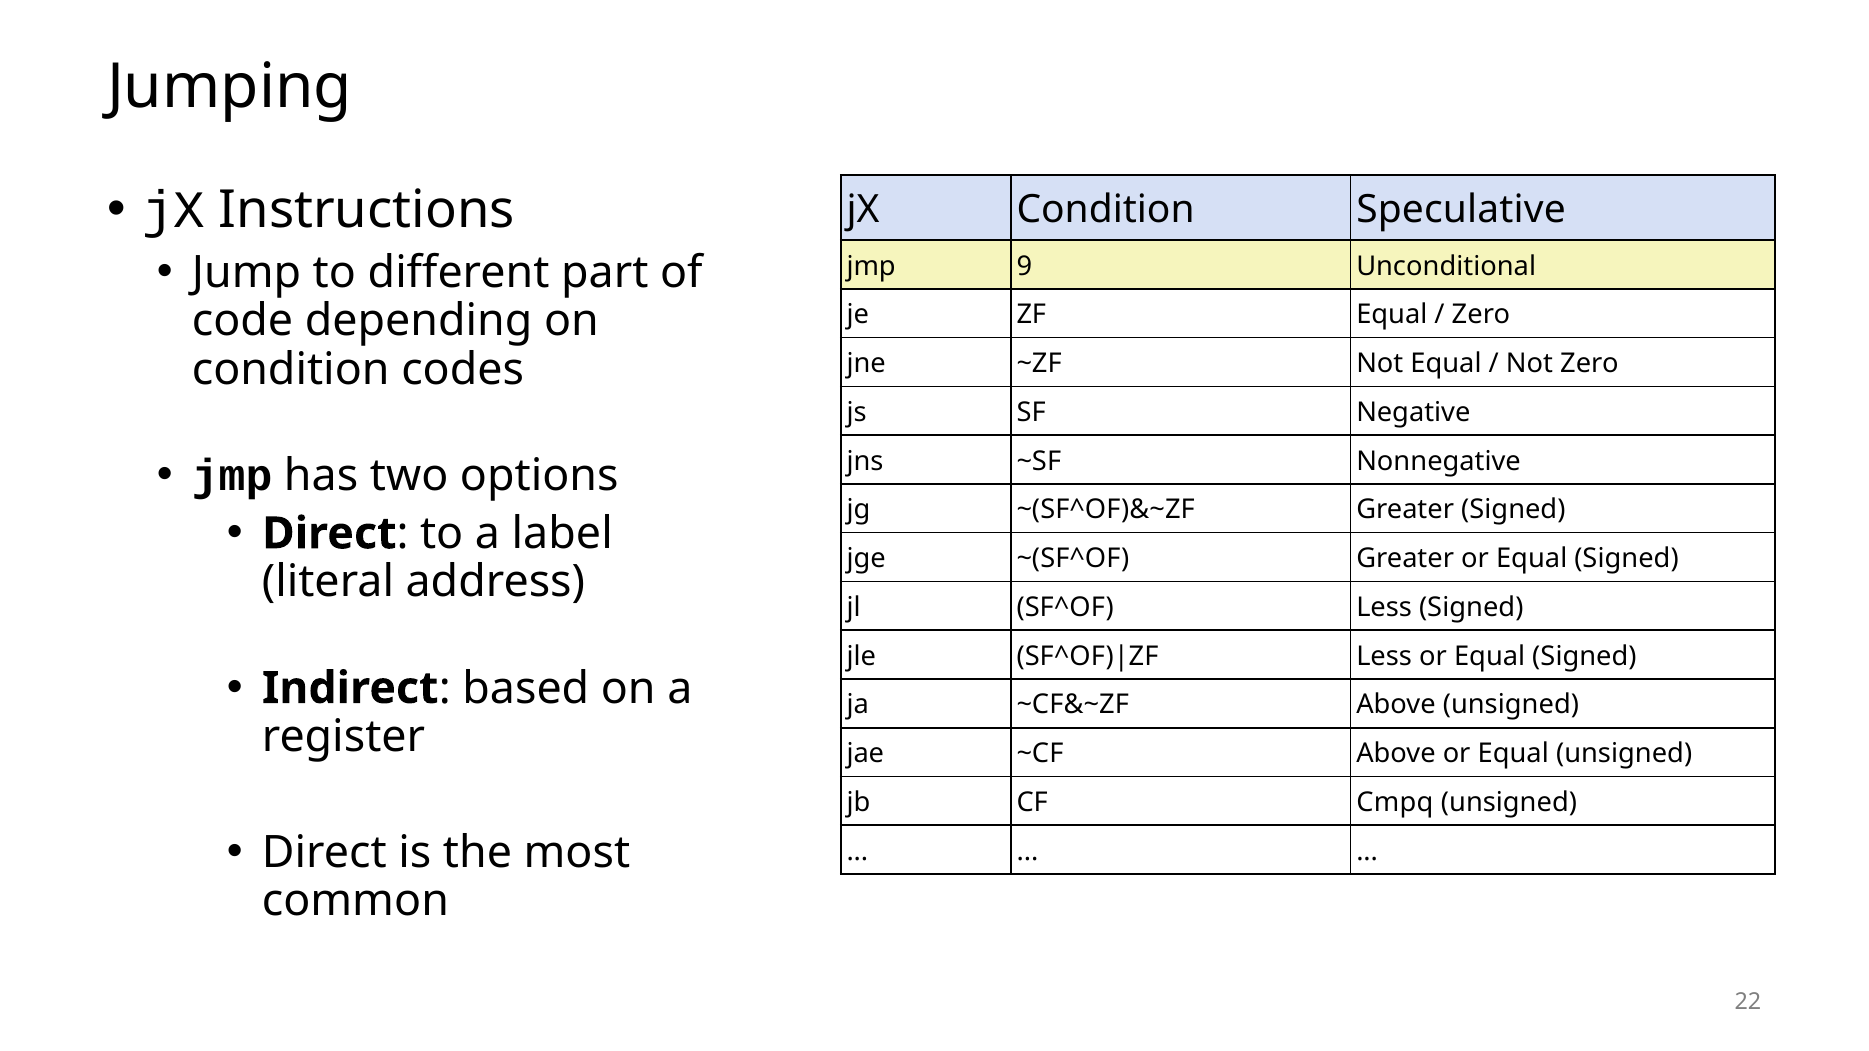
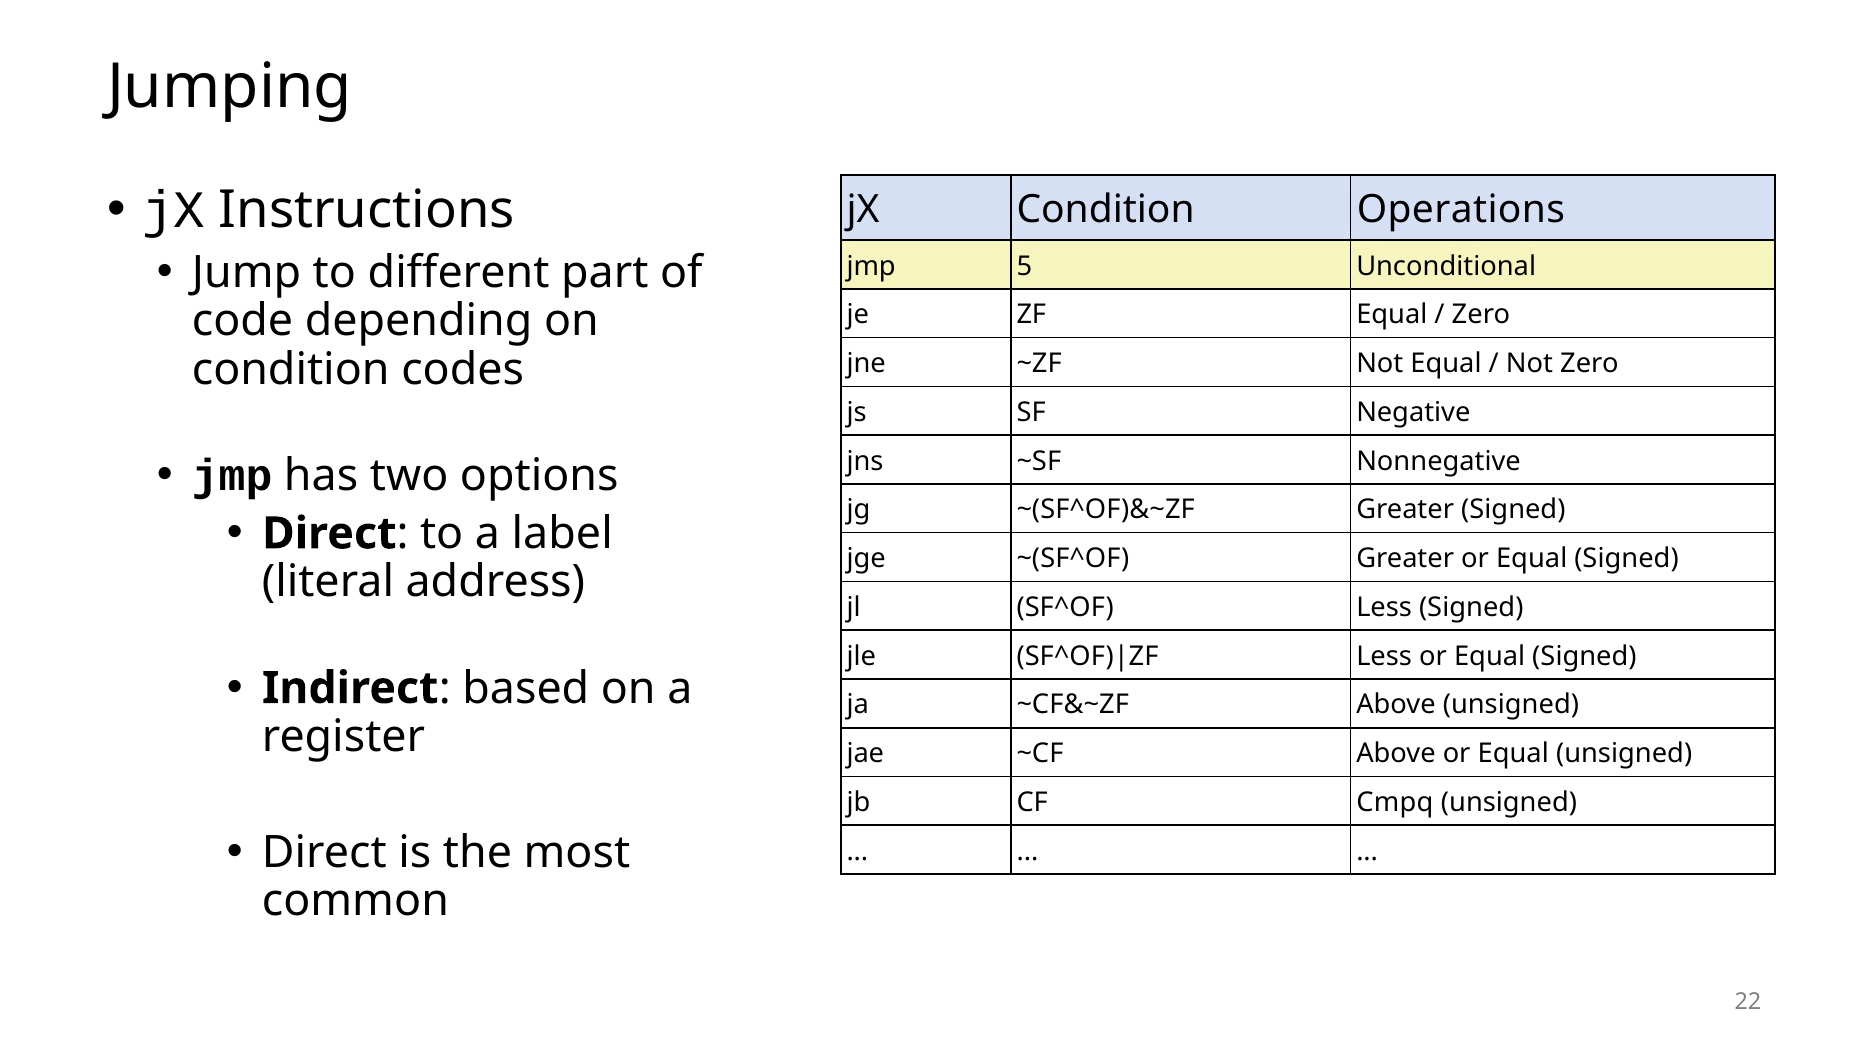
Speculative: Speculative -> Operations
9: 9 -> 5
